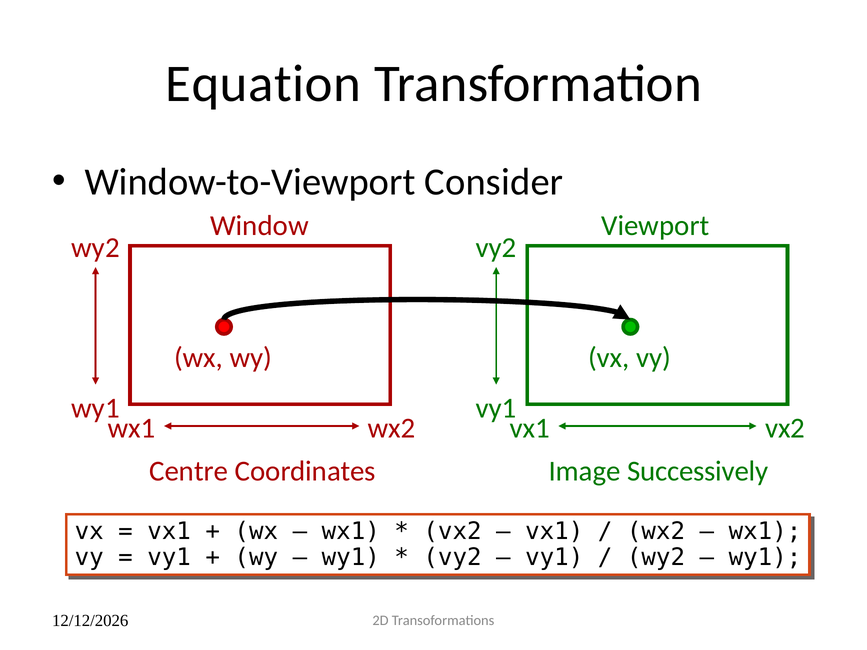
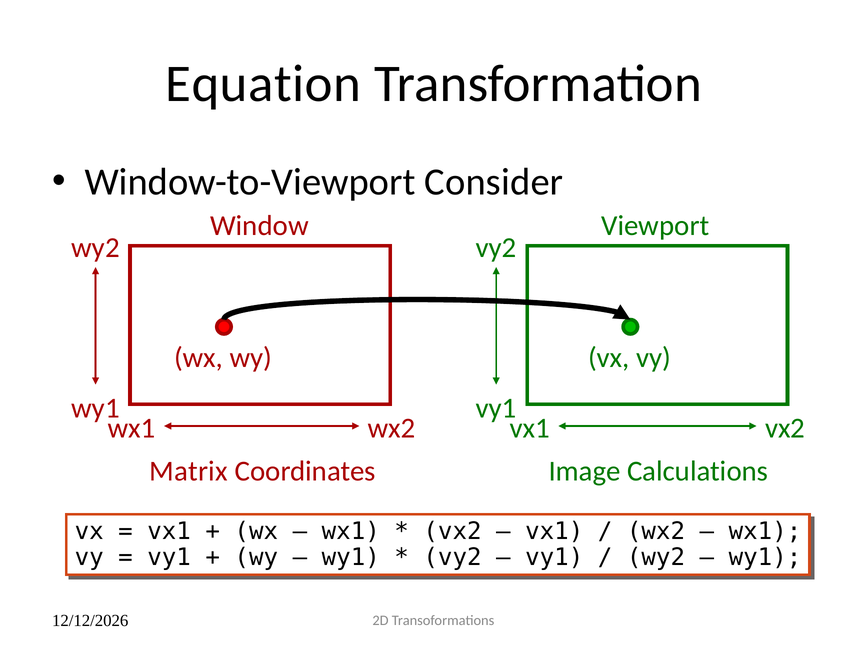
Centre: Centre -> Matrix
Successively: Successively -> Calculations
